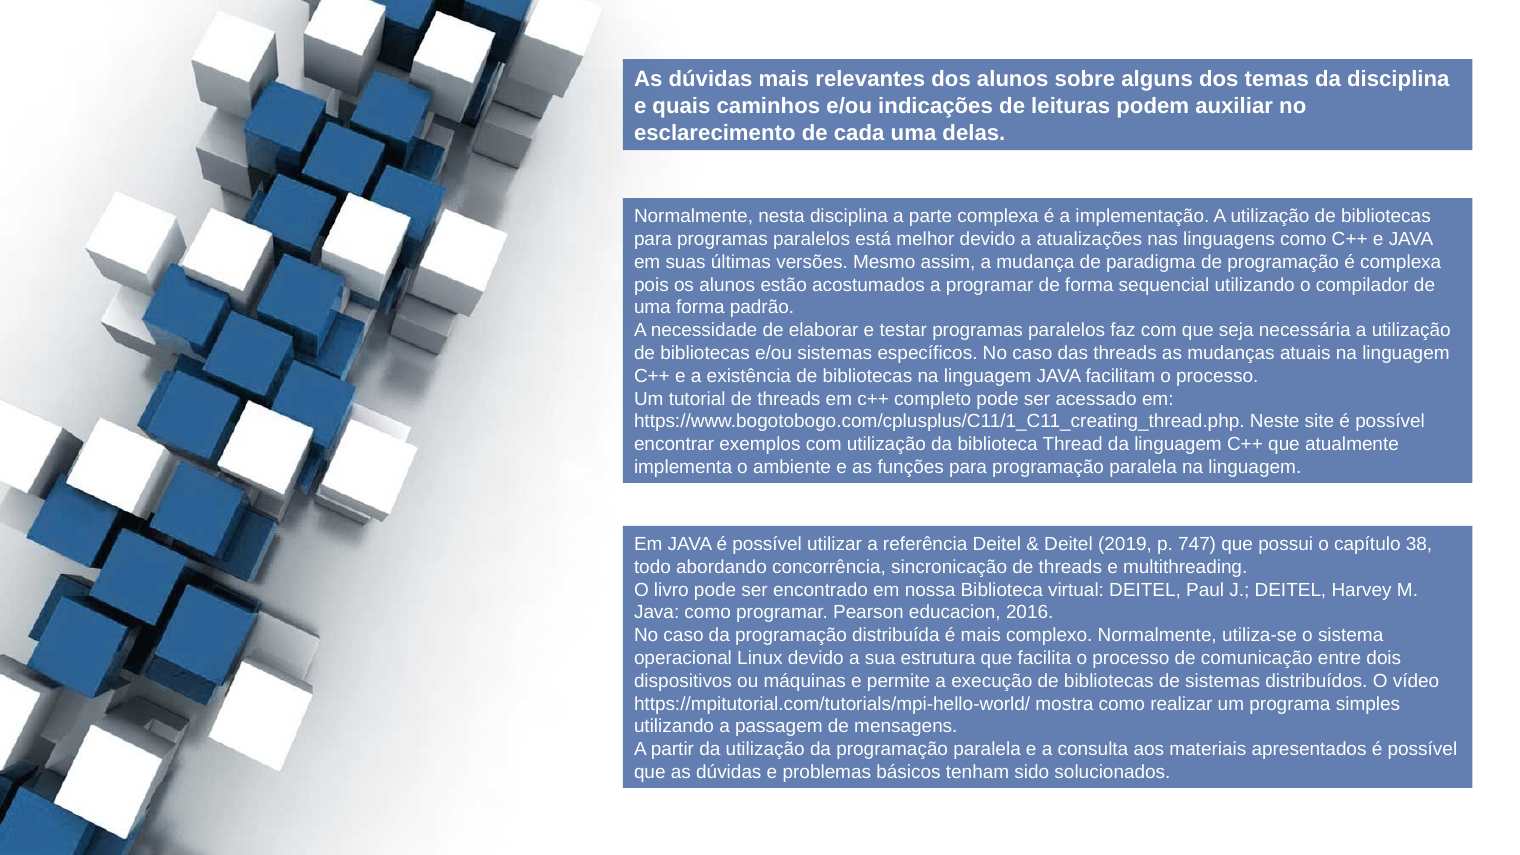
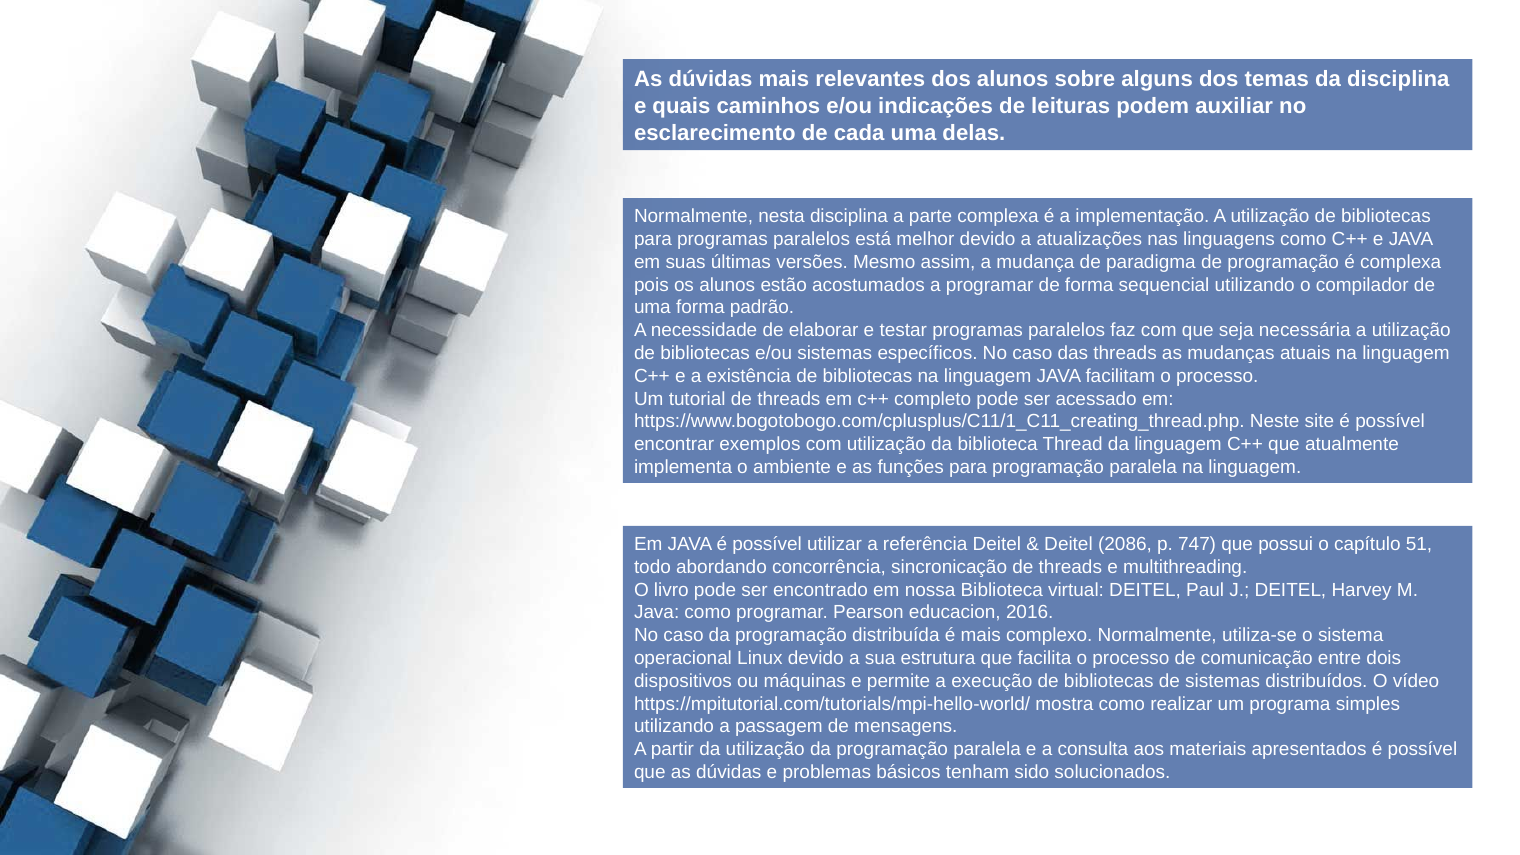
2019: 2019 -> 2086
38: 38 -> 51
